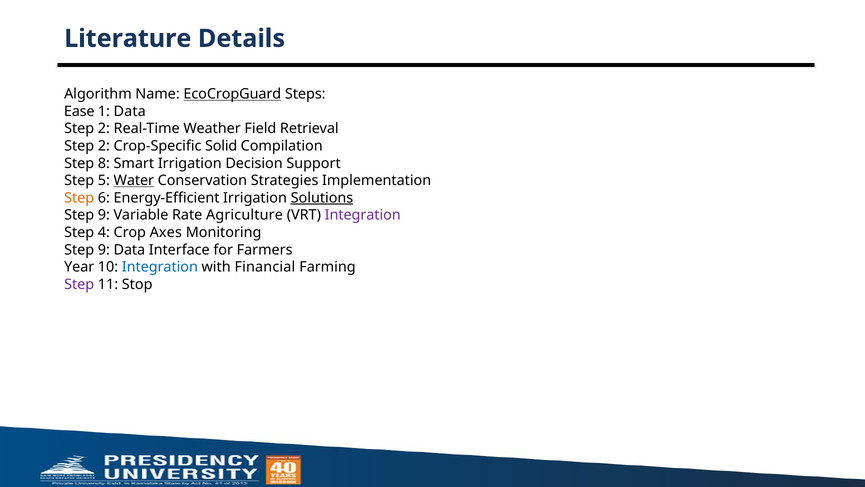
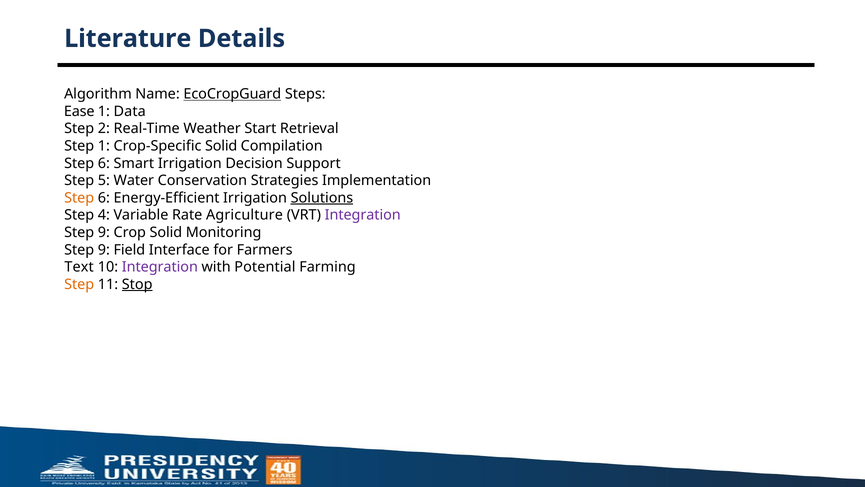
Field: Field -> Start
2 at (104, 146): 2 -> 1
8 at (104, 163): 8 -> 6
Water underline: present -> none
9 at (104, 215): 9 -> 4
4 at (104, 232): 4 -> 9
Crop Axes: Axes -> Solid
9 Data: Data -> Field
Year: Year -> Text
Integration at (160, 267) colour: blue -> purple
Financial: Financial -> Potential
Step at (79, 284) colour: purple -> orange
Stop underline: none -> present
